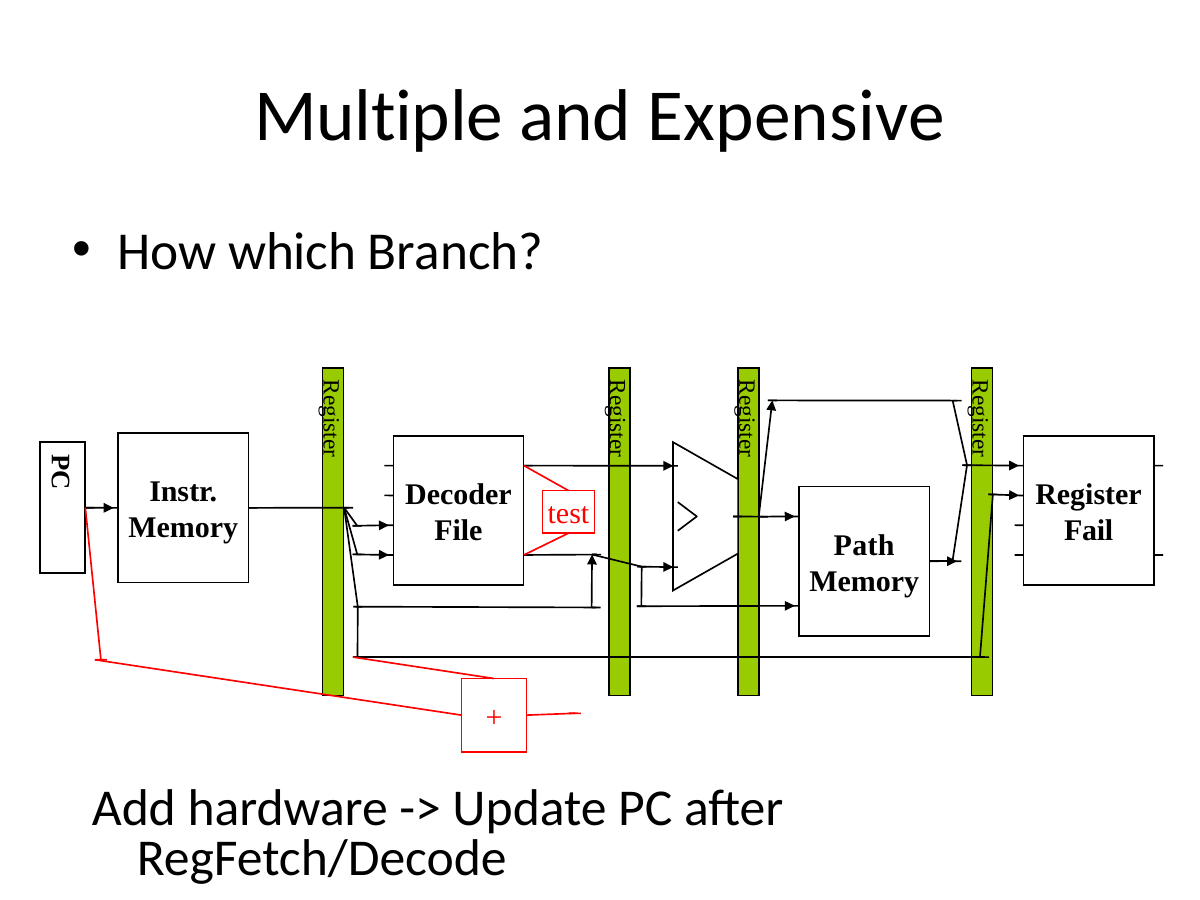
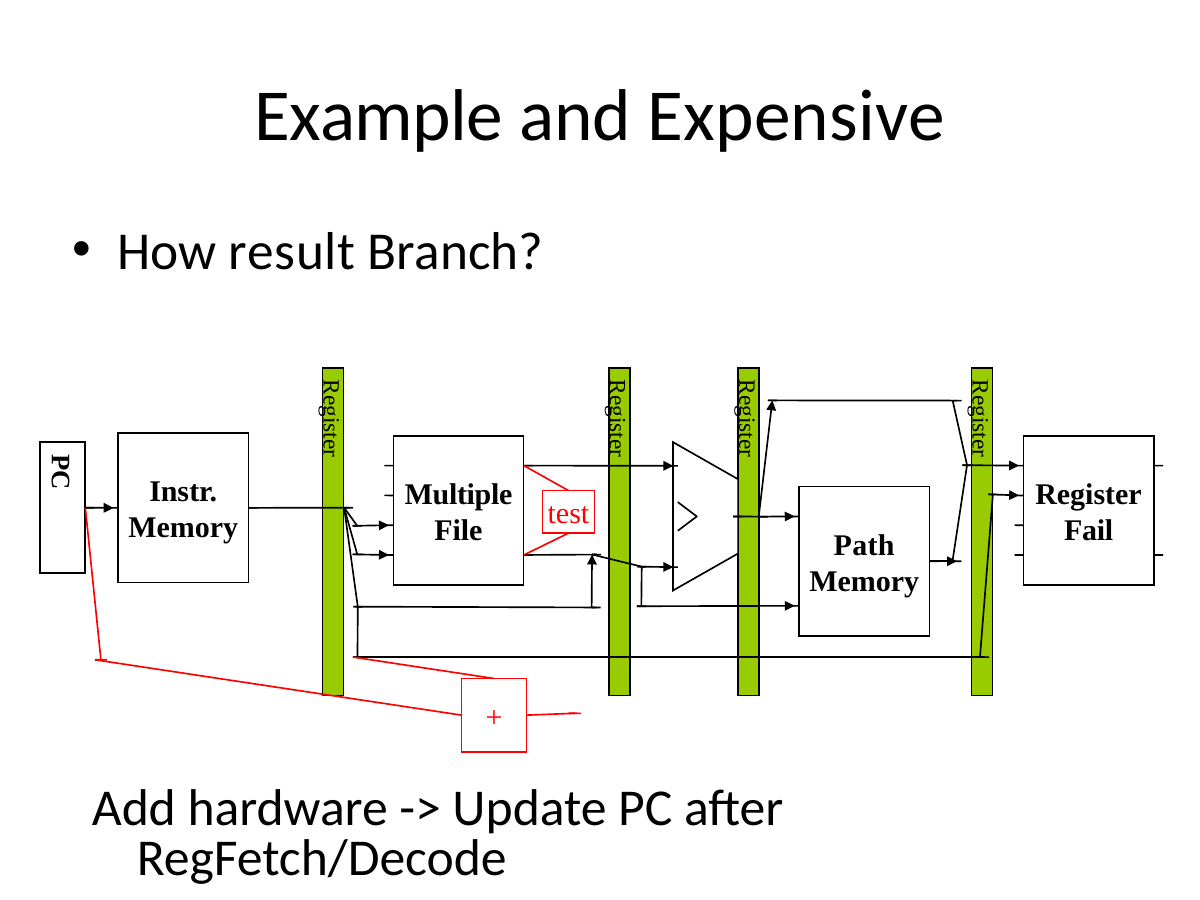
Multiple: Multiple -> Example
which: which -> result
Decoder: Decoder -> Multiple
